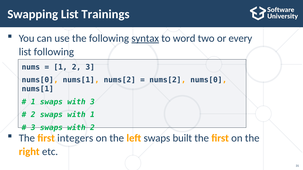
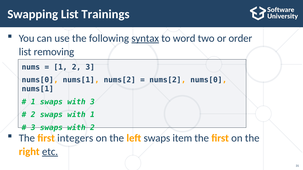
every: every -> order
list following: following -> removing
built: built -> item
etc underline: none -> present
